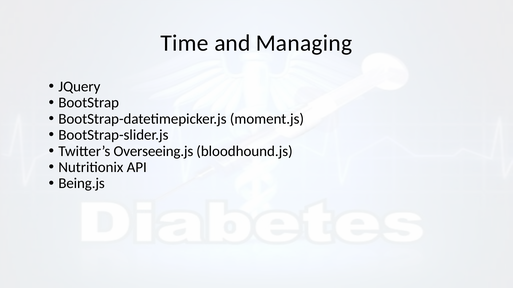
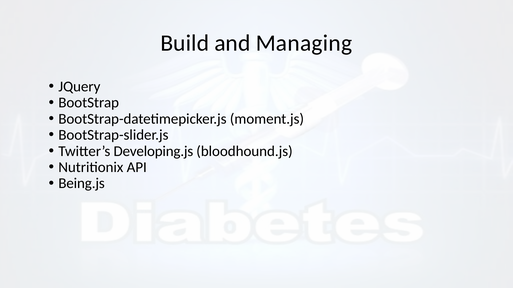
Time: Time -> Build
Overseeing.js: Overseeing.js -> Developing.js
